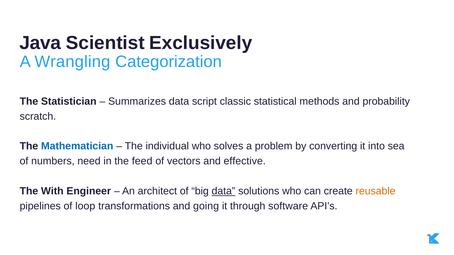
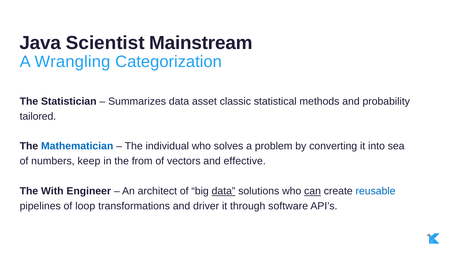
Exclusively: Exclusively -> Mainstream
script: script -> asset
scratch: scratch -> tailored
need: need -> keep
feed: feed -> from
can underline: none -> present
reusable colour: orange -> blue
going: going -> driver
